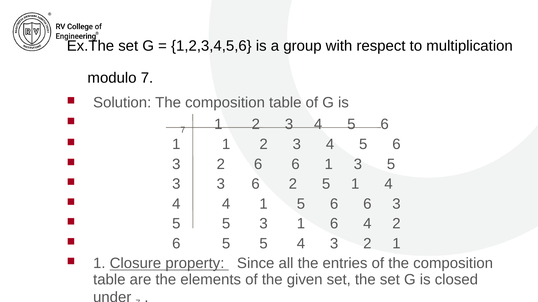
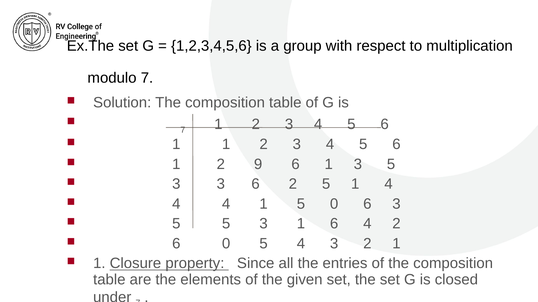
3 at (176, 165): 3 -> 1
2 6: 6 -> 9
1 5 6: 6 -> 0
6 5: 5 -> 0
